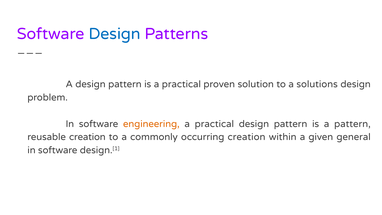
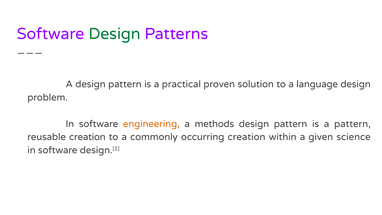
Design at (115, 34) colour: blue -> green
solutions: solutions -> language
practical at (214, 124): practical -> methods
general: general -> science
